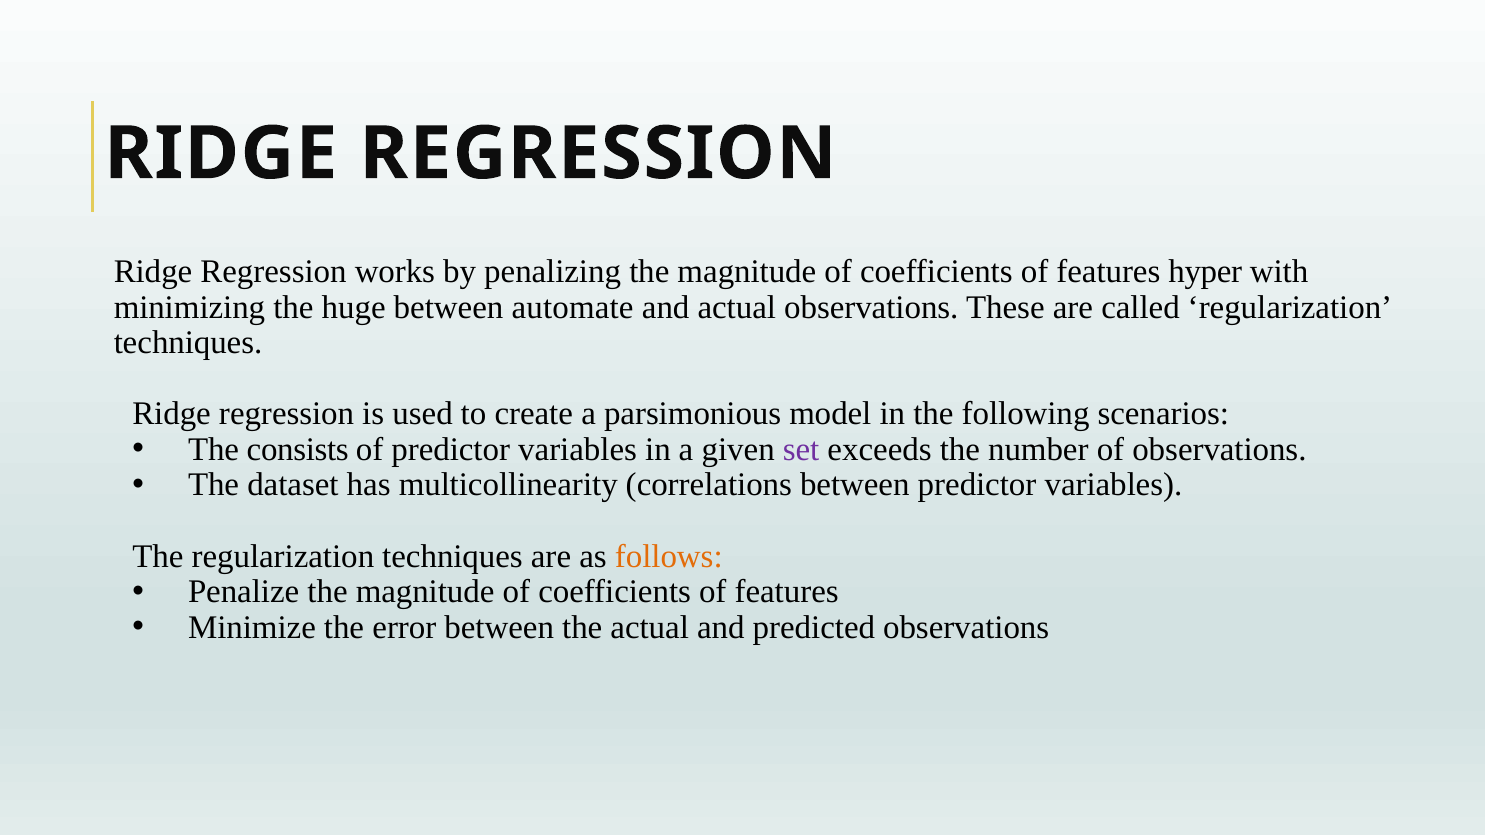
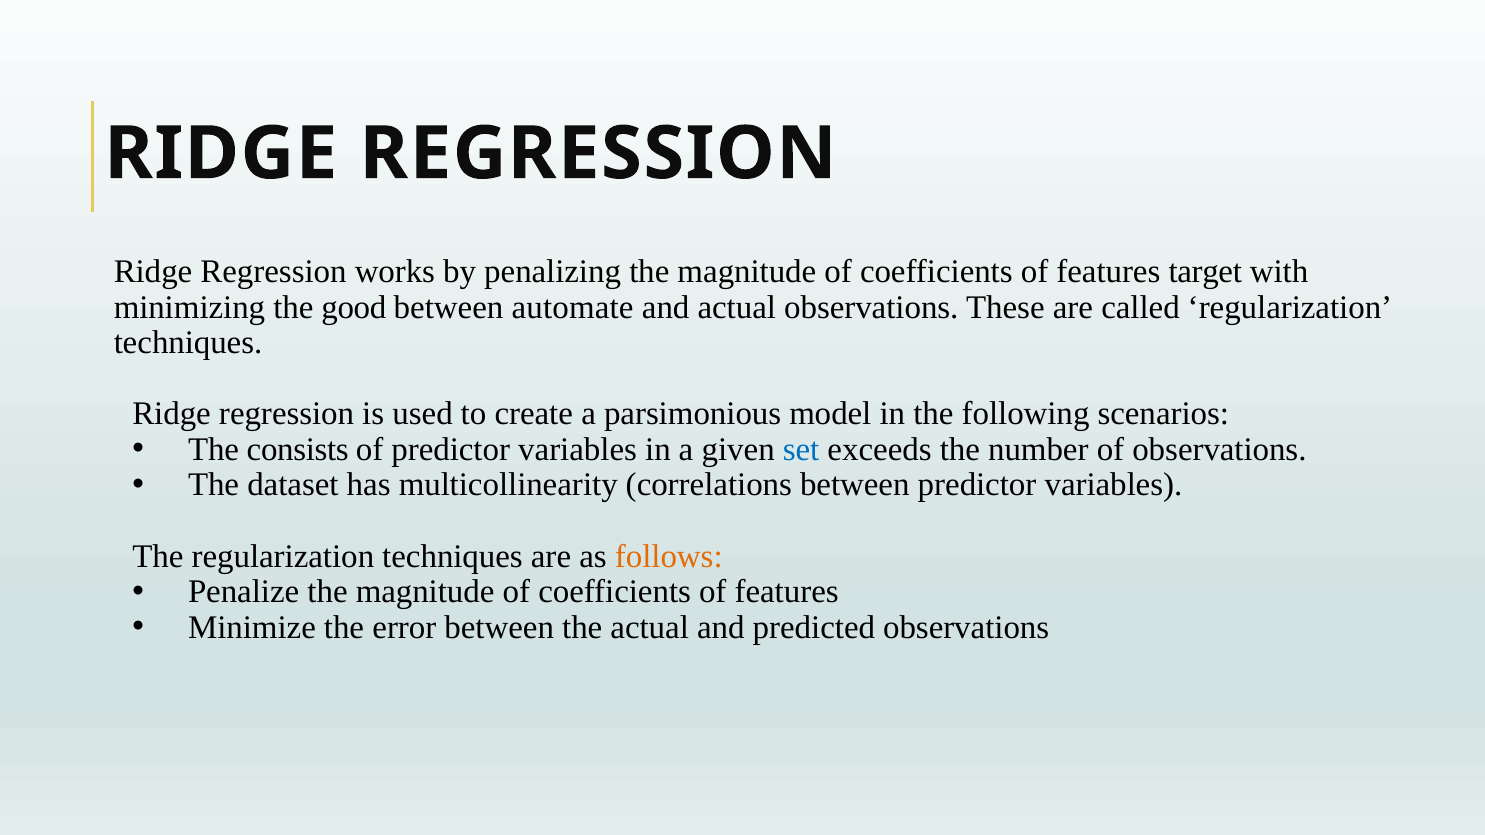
hyper: hyper -> target
huge: huge -> good
set colour: purple -> blue
